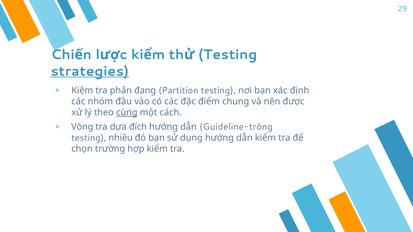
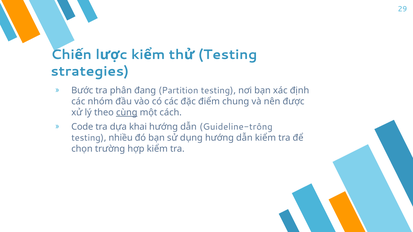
strategies underline: present -> none
Kiệm: Kiệm -> Bước
Vòng: Vòng -> Code
đích: đích -> khai
